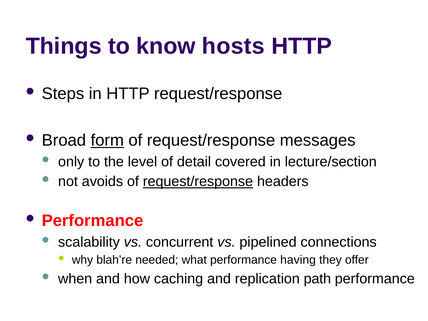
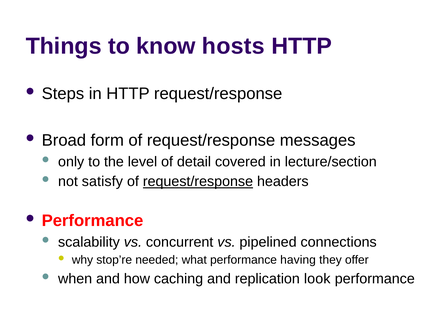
form underline: present -> none
avoids: avoids -> satisfy
blah’re: blah’re -> stop’re
path: path -> look
